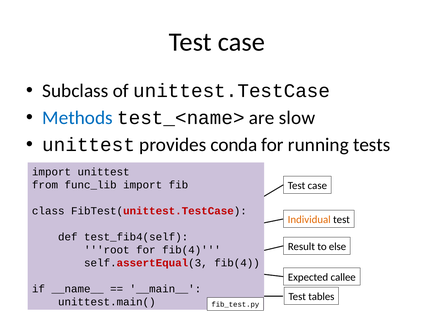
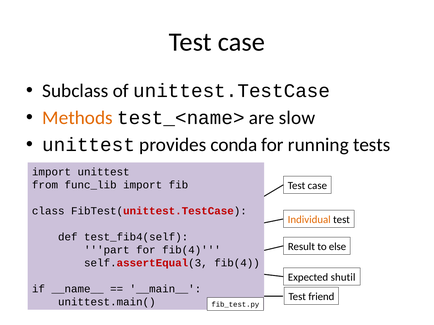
Methods colour: blue -> orange
root: root -> part
callee: callee -> shutil
tables: tables -> friend
